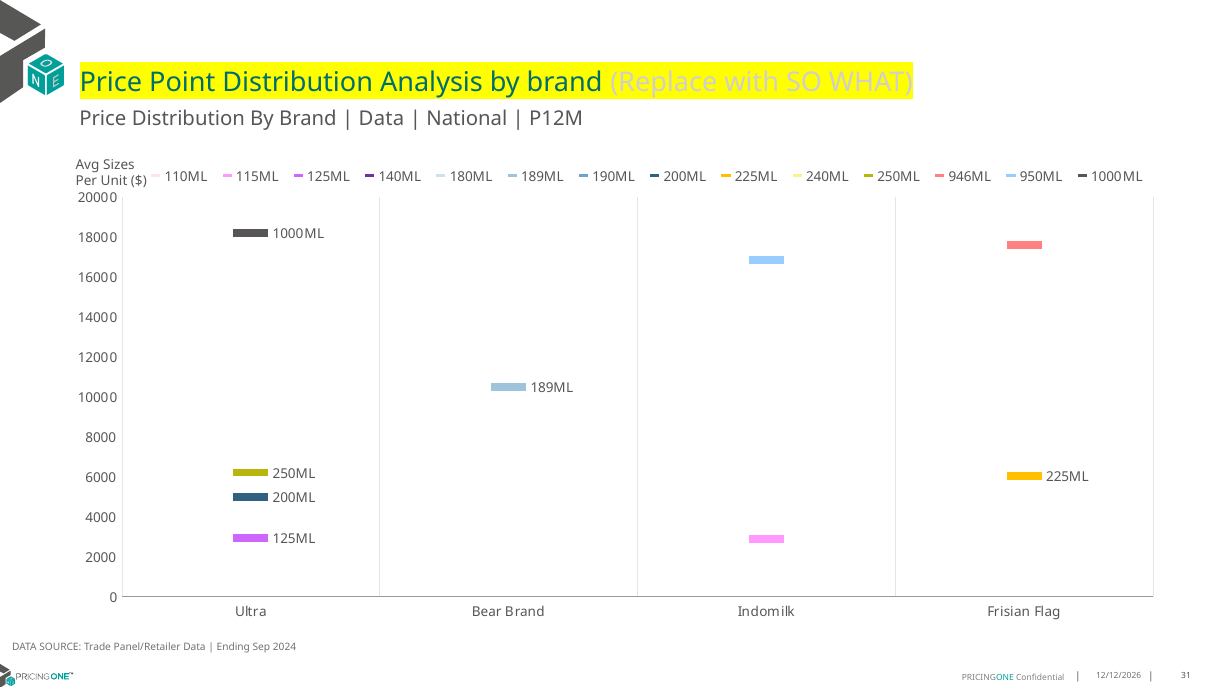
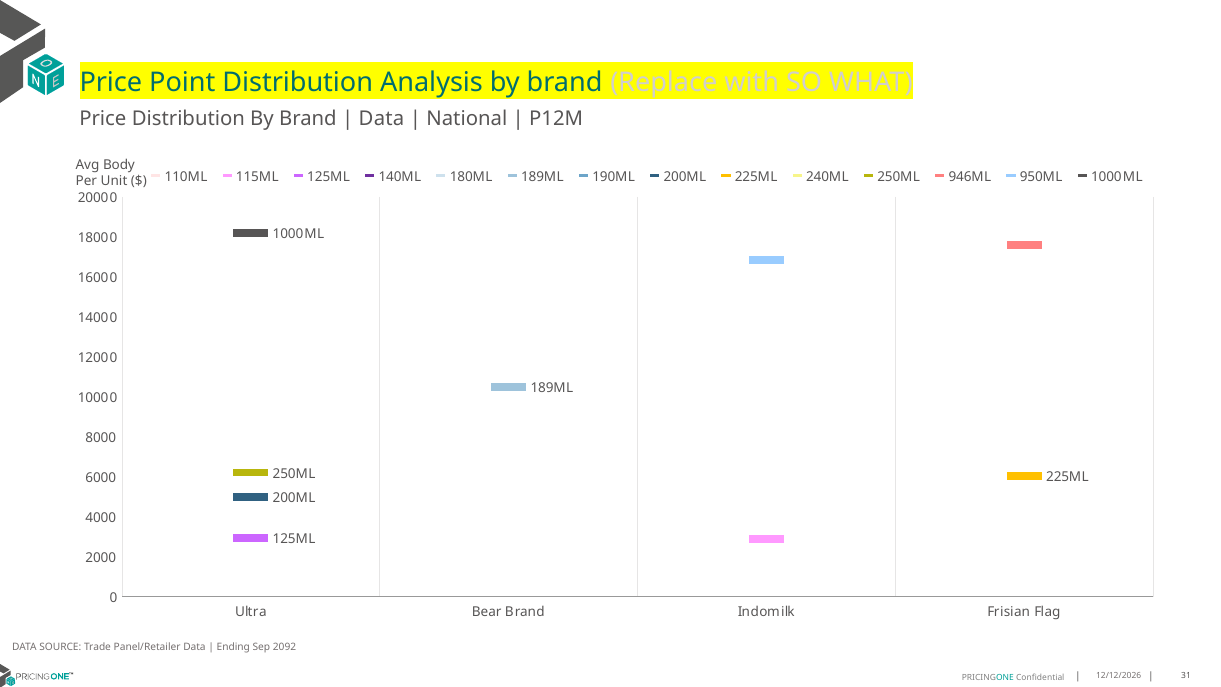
Sizes: Sizes -> Body
2024: 2024 -> 2092
